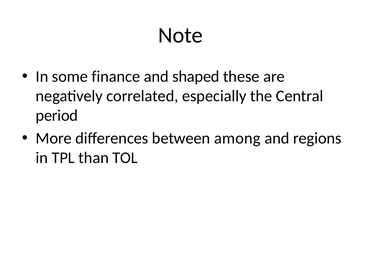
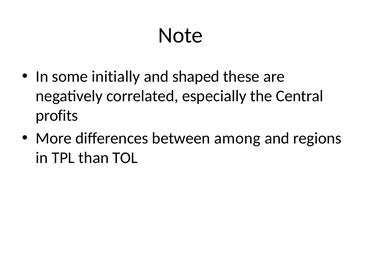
finance: finance -> initially
period: period -> profits
